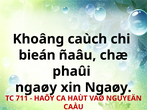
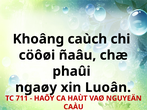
bieán: bieán -> cöôøi
xin Ngaøy: Ngaøy -> Luoân
